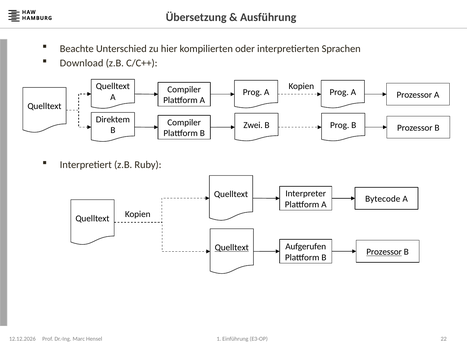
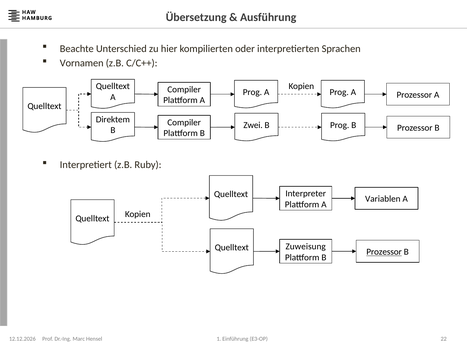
Download: Download -> Vornamen
Bytecode: Bytecode -> Variablen
Aufgerufen: Aufgerufen -> Zuweisung
Quelltext at (232, 248) underline: present -> none
